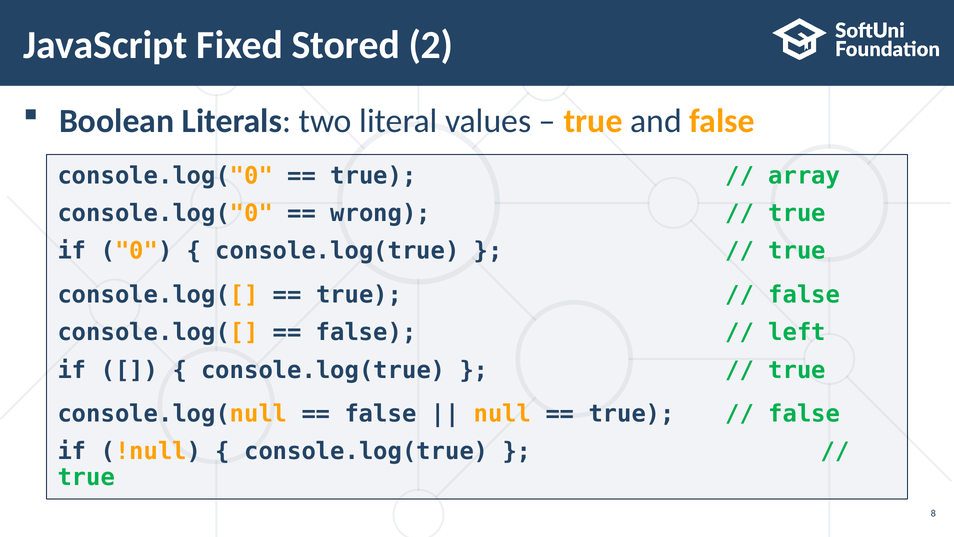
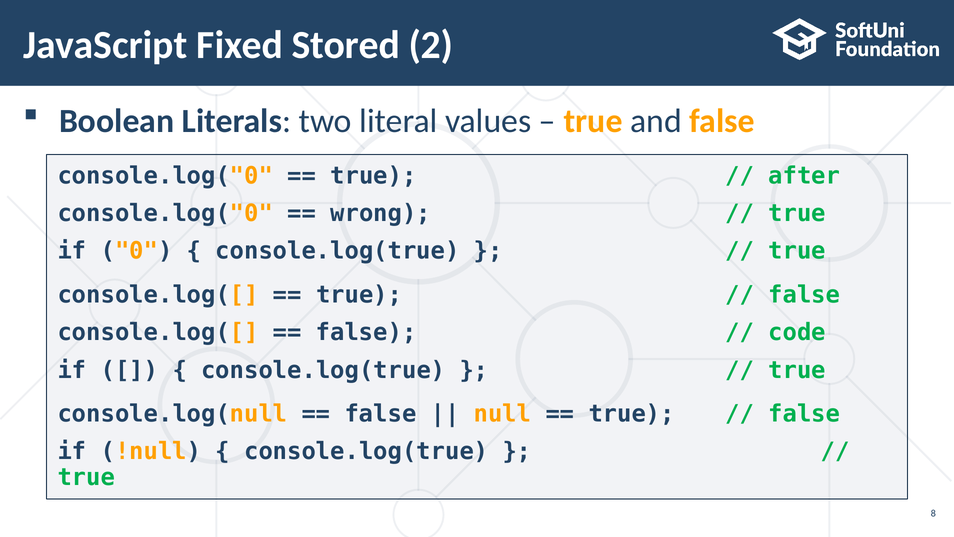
array: array -> after
left: left -> code
